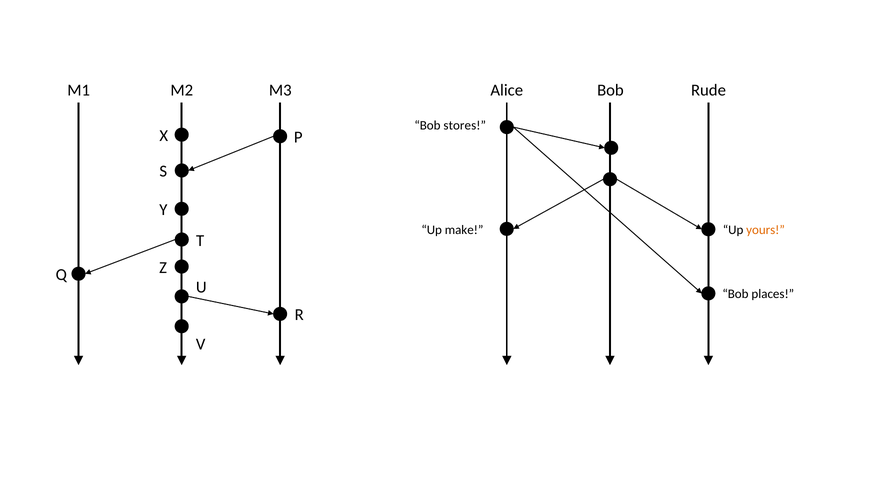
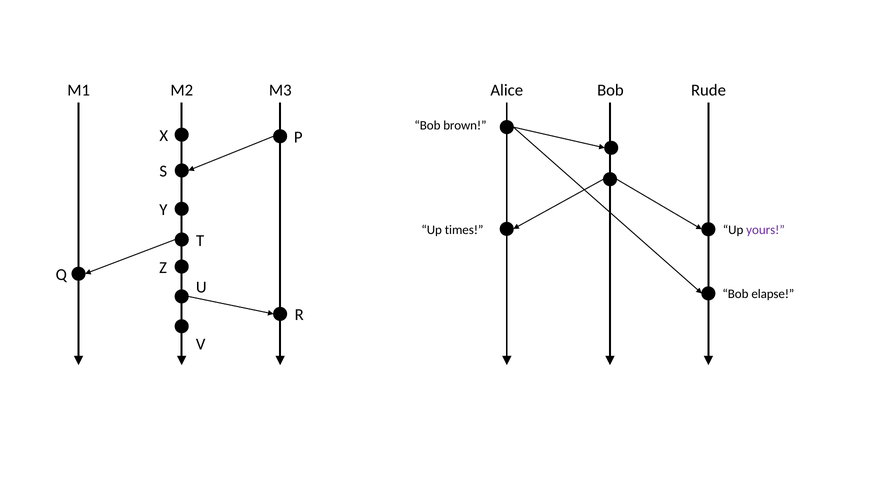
stores: stores -> brown
make: make -> times
yours colour: orange -> purple
places: places -> elapse
